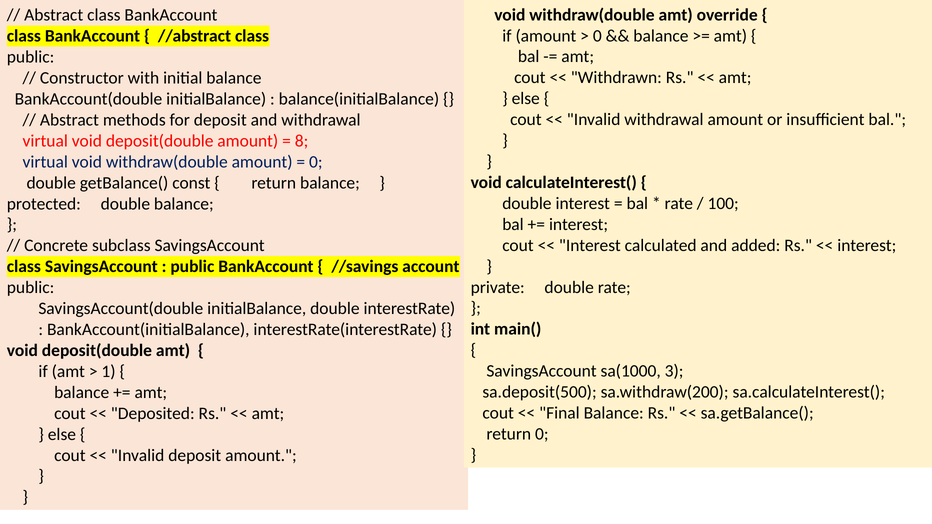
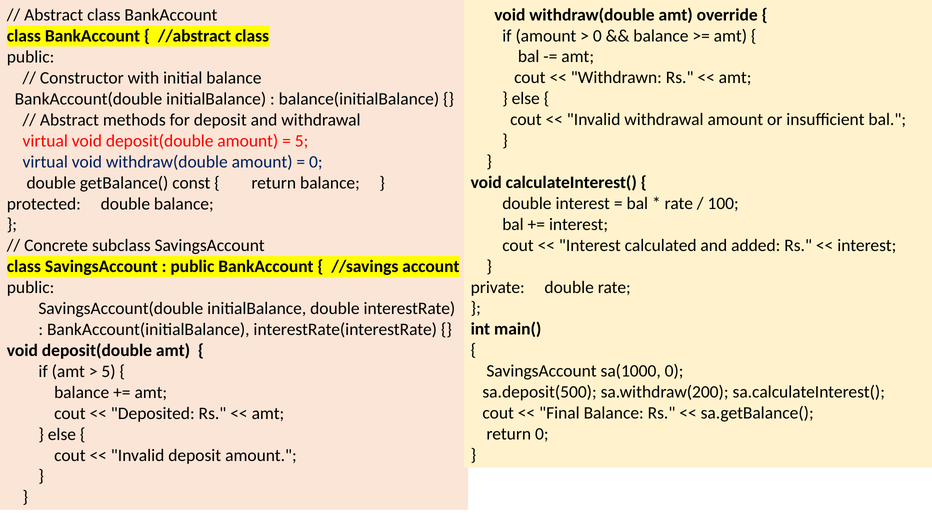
8 at (302, 141): 8 -> 5
sa(1000 3: 3 -> 0
1 at (109, 372): 1 -> 5
